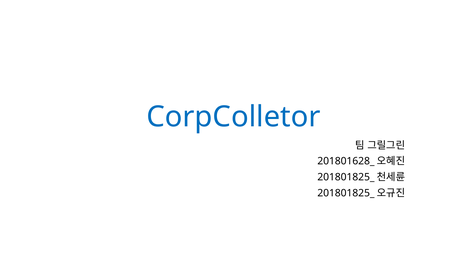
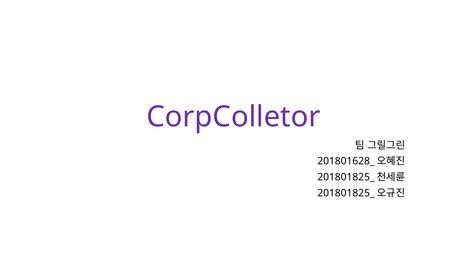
CorpColletor colour: blue -> purple
